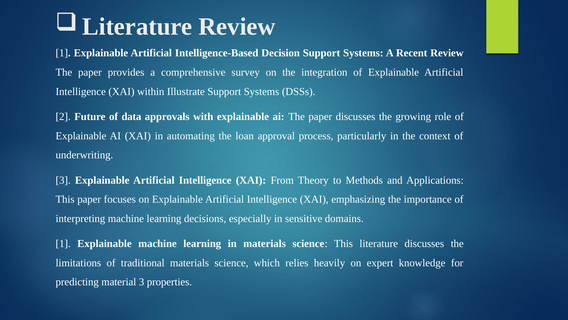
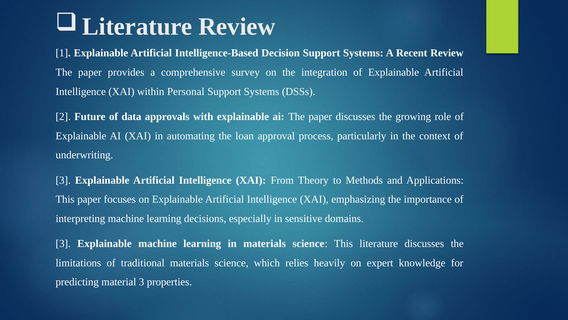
Illustrate: Illustrate -> Personal
1 at (63, 243): 1 -> 3
